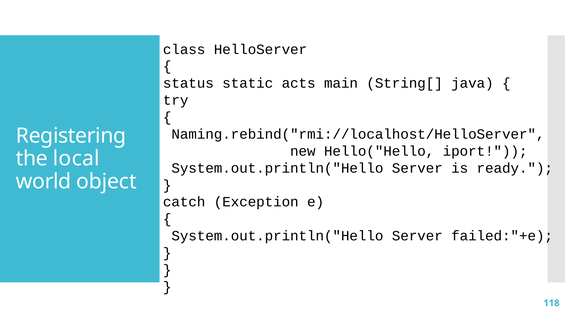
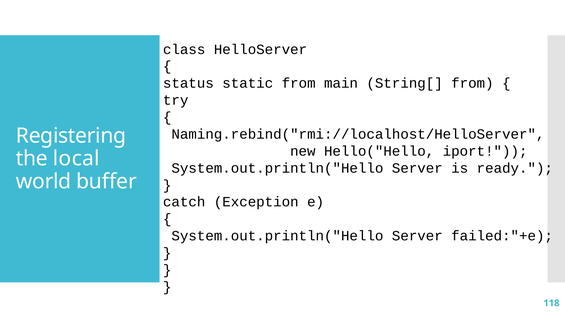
static acts: acts -> from
String[ java: java -> from
object: object -> buffer
